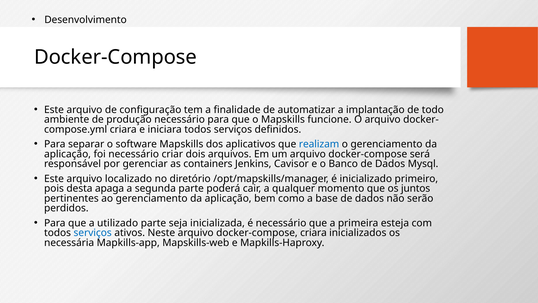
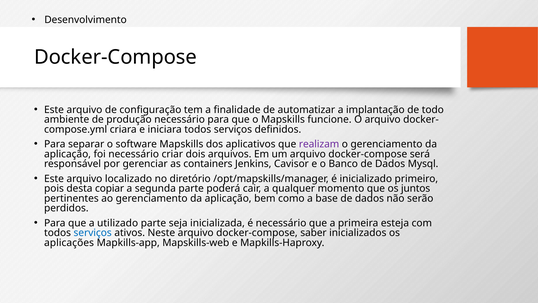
realizam colour: blue -> purple
apaga: apaga -> copiar
docker-compose criara: criara -> saber
necessária: necessária -> aplicações
